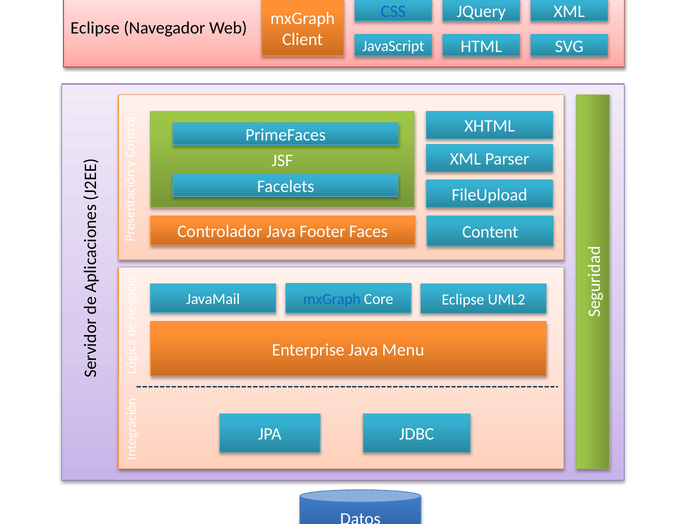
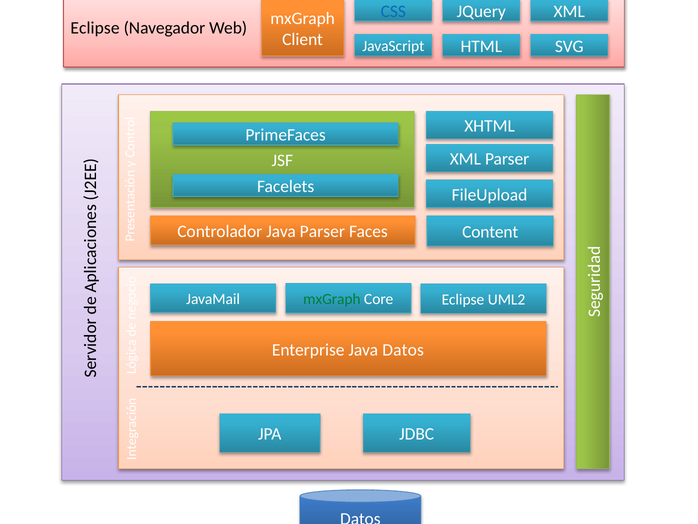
Java Footer: Footer -> Parser
mxGraph at (332, 299) colour: blue -> green
Java Menu: Menu -> Datos
